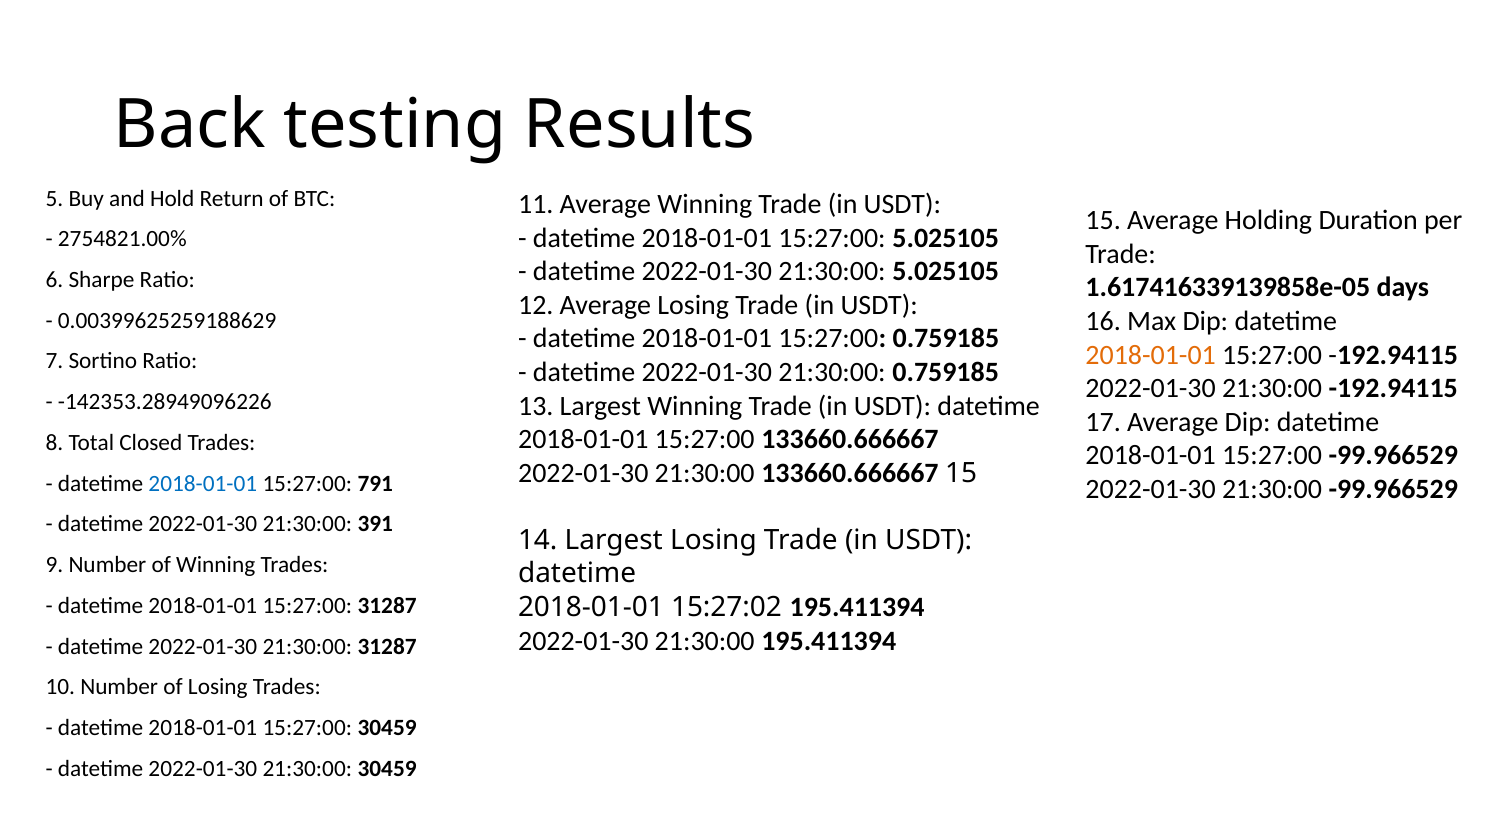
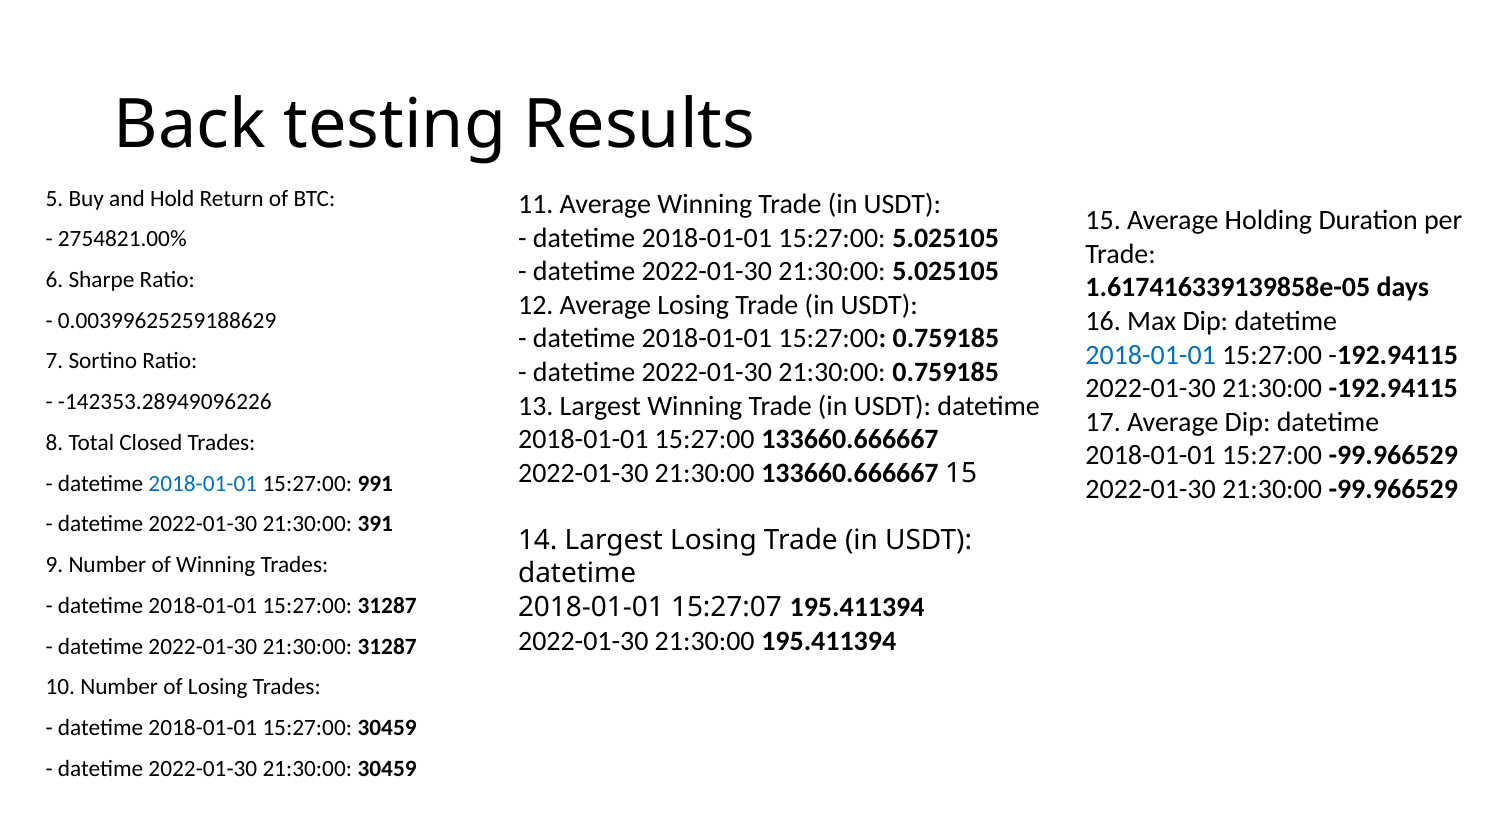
2018-01-01 at (1151, 355) colour: orange -> blue
791: 791 -> 991
15:27:02: 15:27:02 -> 15:27:07
